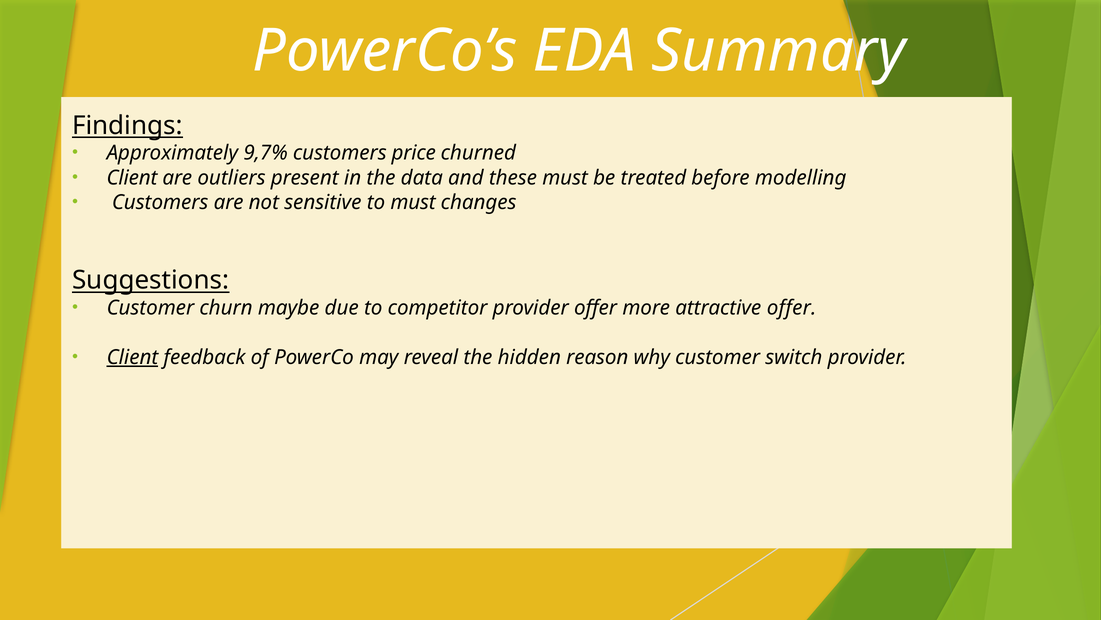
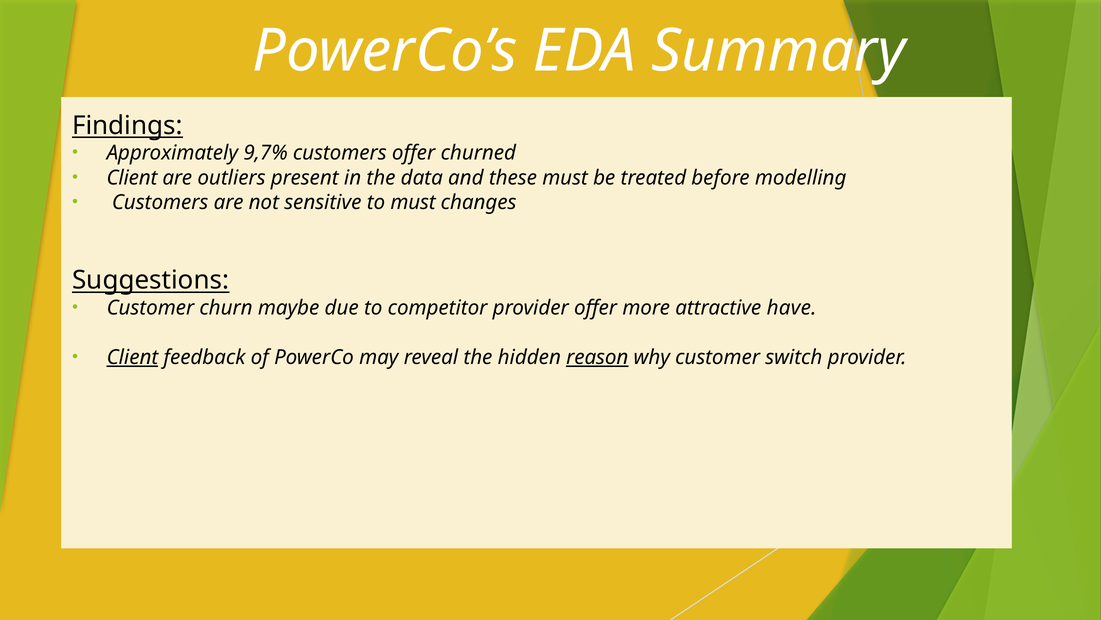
customers price: price -> offer
attractive offer: offer -> have
reason underline: none -> present
